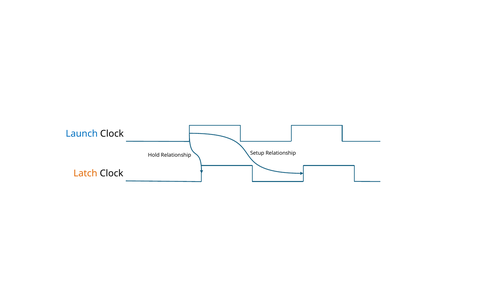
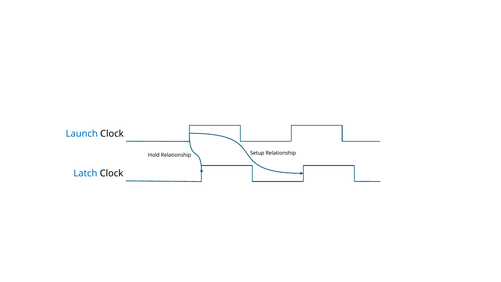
Latch colour: orange -> blue
